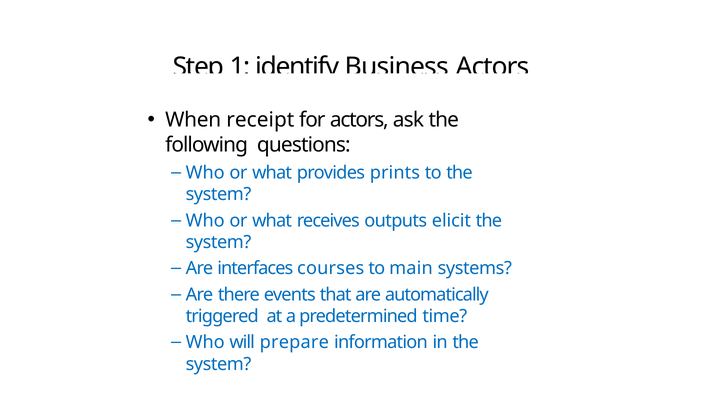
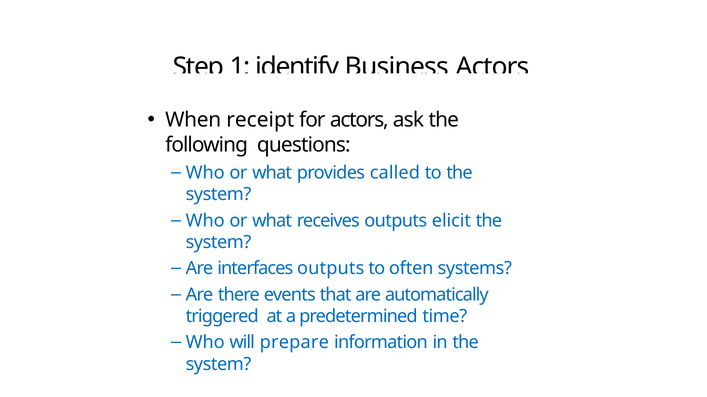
prints: prints -> called
interfaces courses: courses -> outputs
main: main -> often
